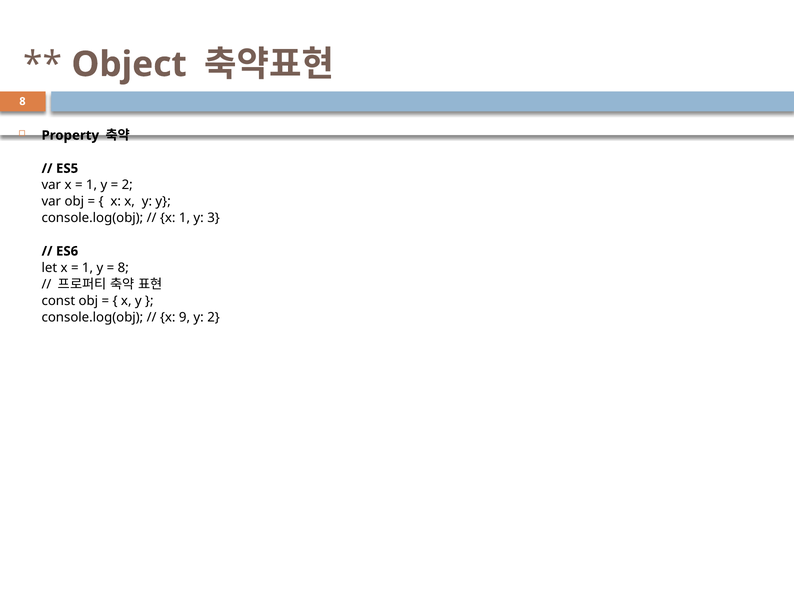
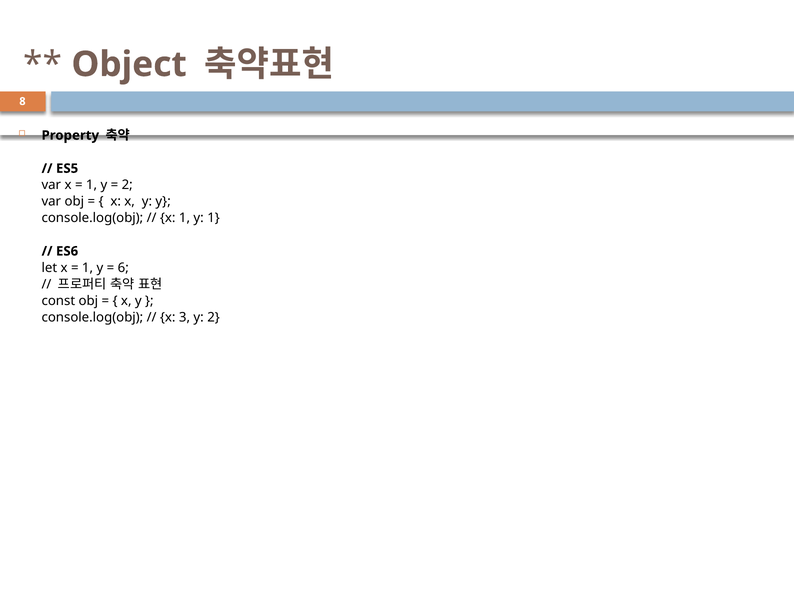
y 3: 3 -> 1
8 at (123, 268): 8 -> 6
9: 9 -> 3
